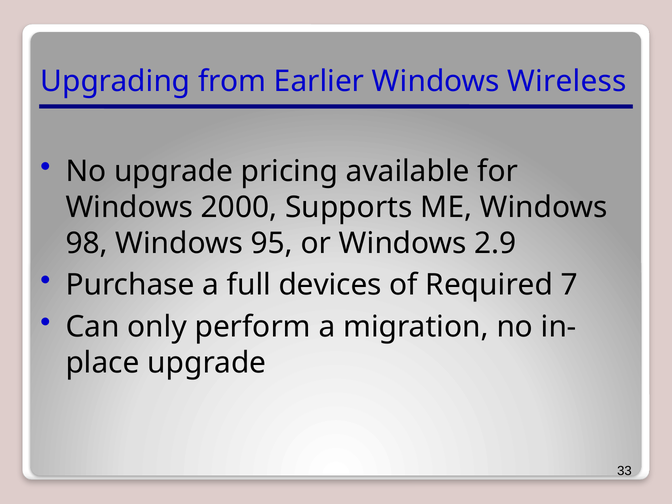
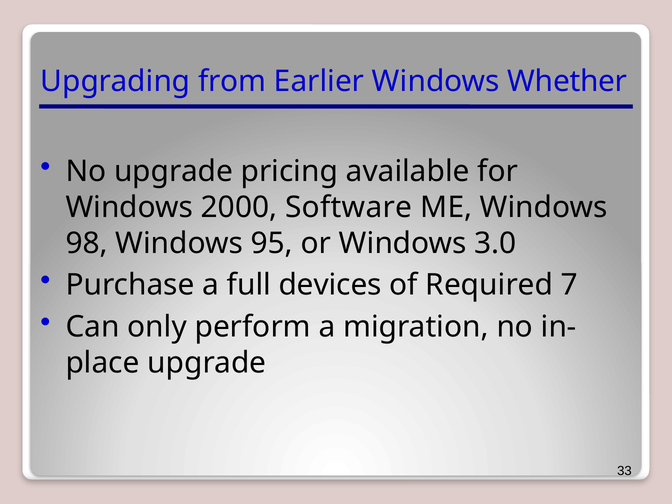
Wireless: Wireless -> Whether
Supports: Supports -> Software
2.9: 2.9 -> 3.0
